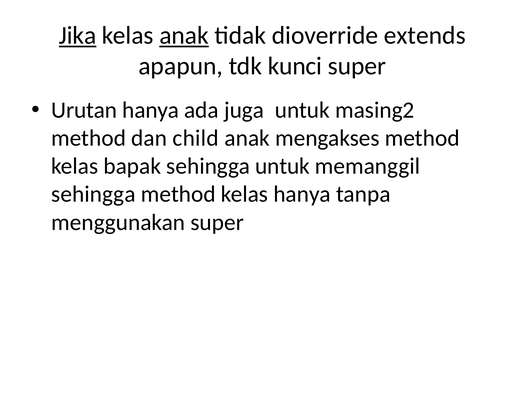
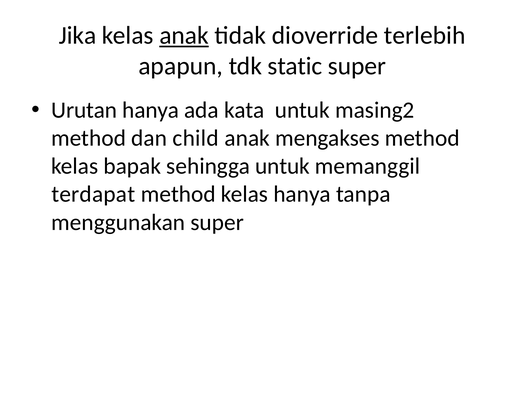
Jika underline: present -> none
extends: extends -> terlebih
kunci: kunci -> static
juga: juga -> kata
sehingga at (93, 194): sehingga -> terdapat
